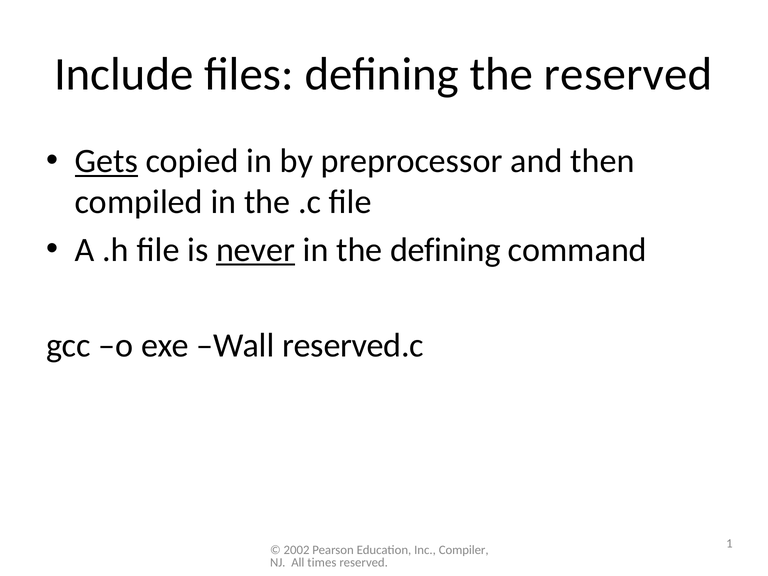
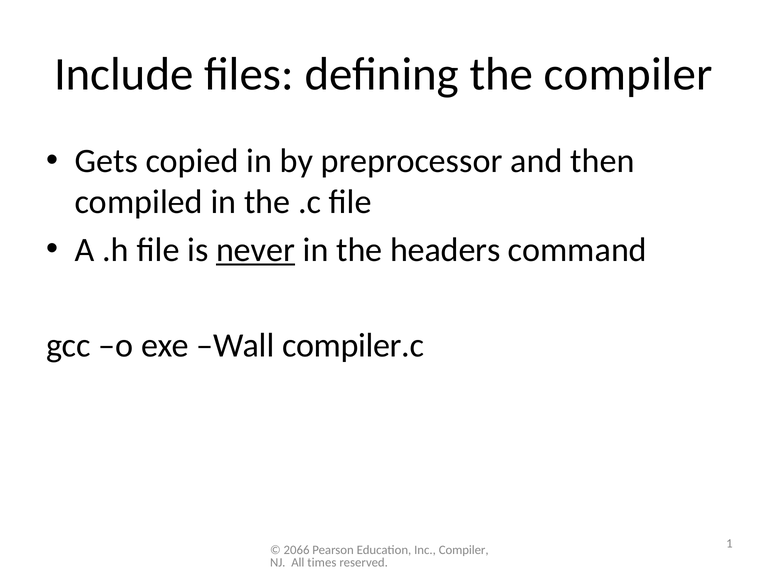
the reserved: reserved -> compiler
Gets underline: present -> none
the defining: defining -> headers
reserved.c: reserved.c -> compiler.c
2002: 2002 -> 2066
